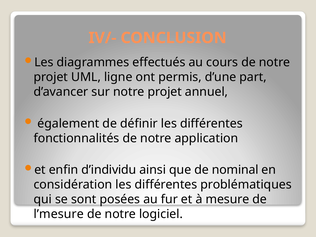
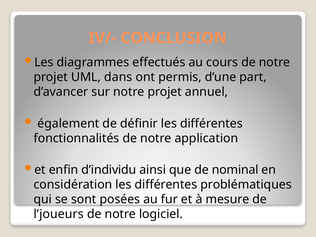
ligne: ligne -> dans
l’mesure: l’mesure -> l’joueurs
